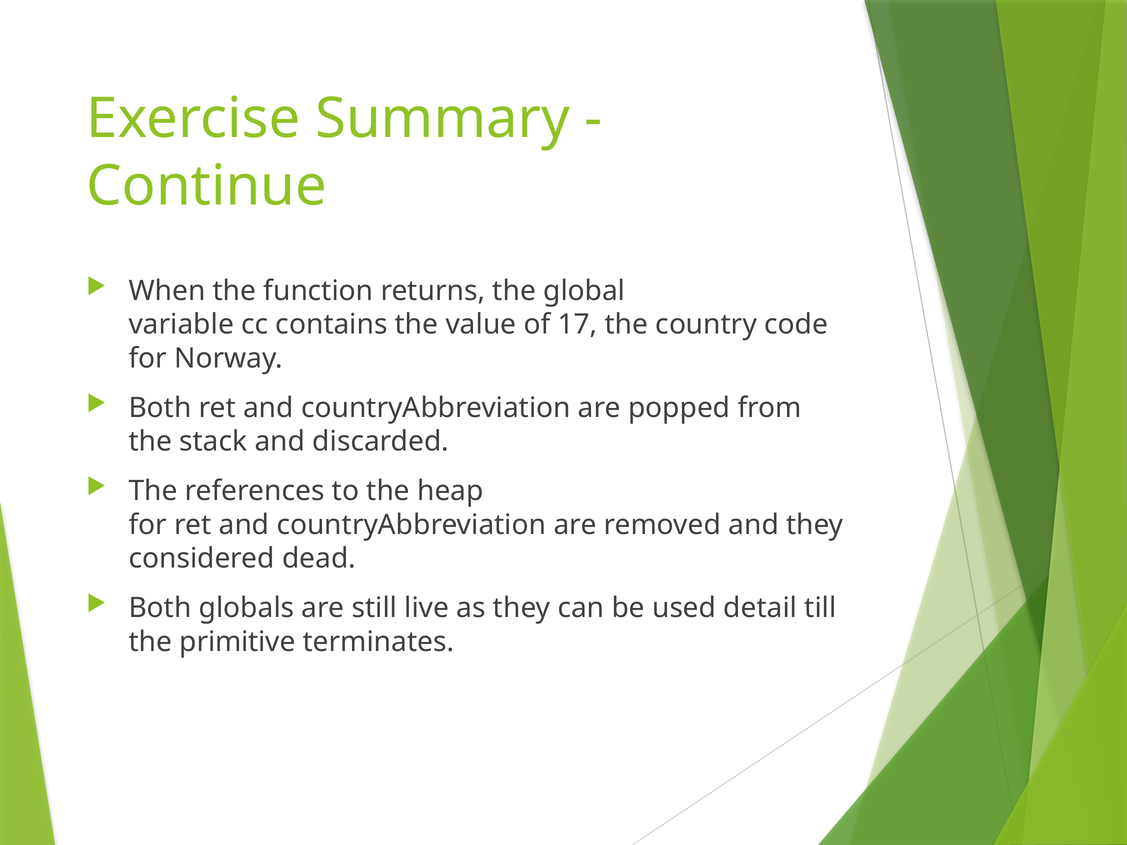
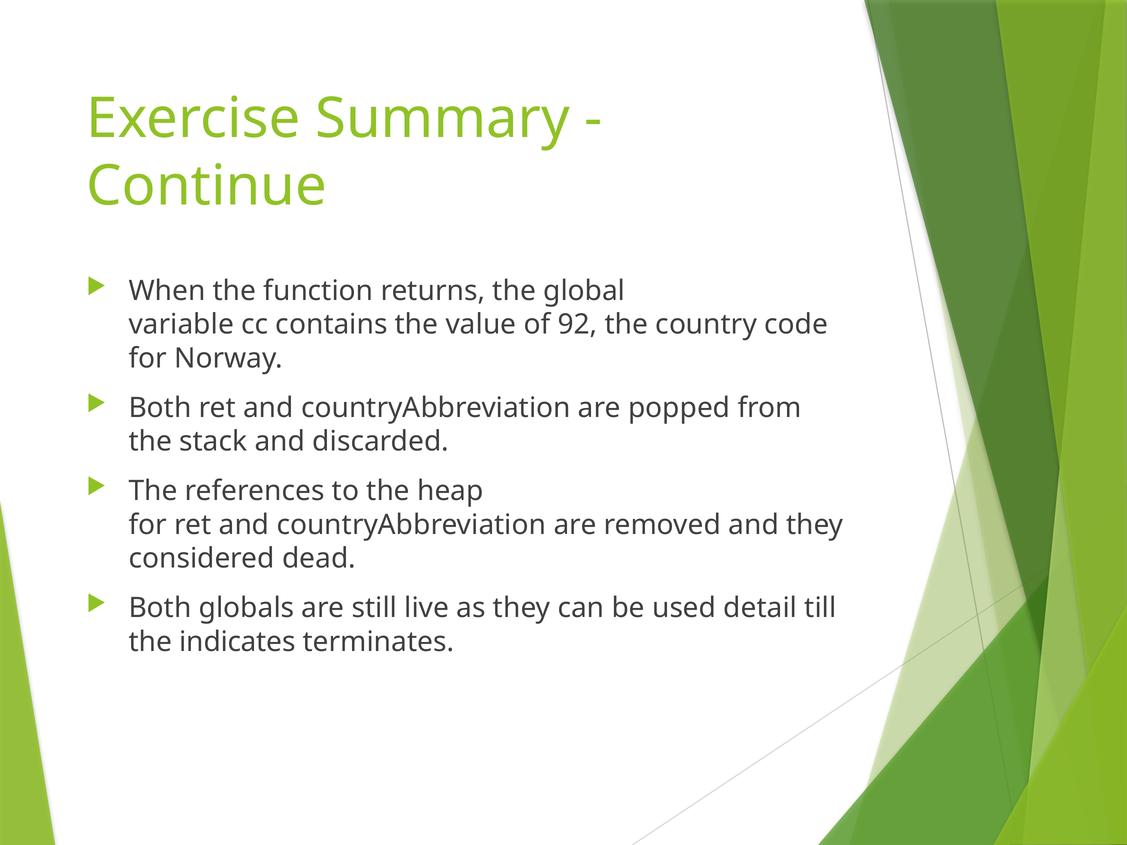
17: 17 -> 92
primitive: primitive -> indicates
